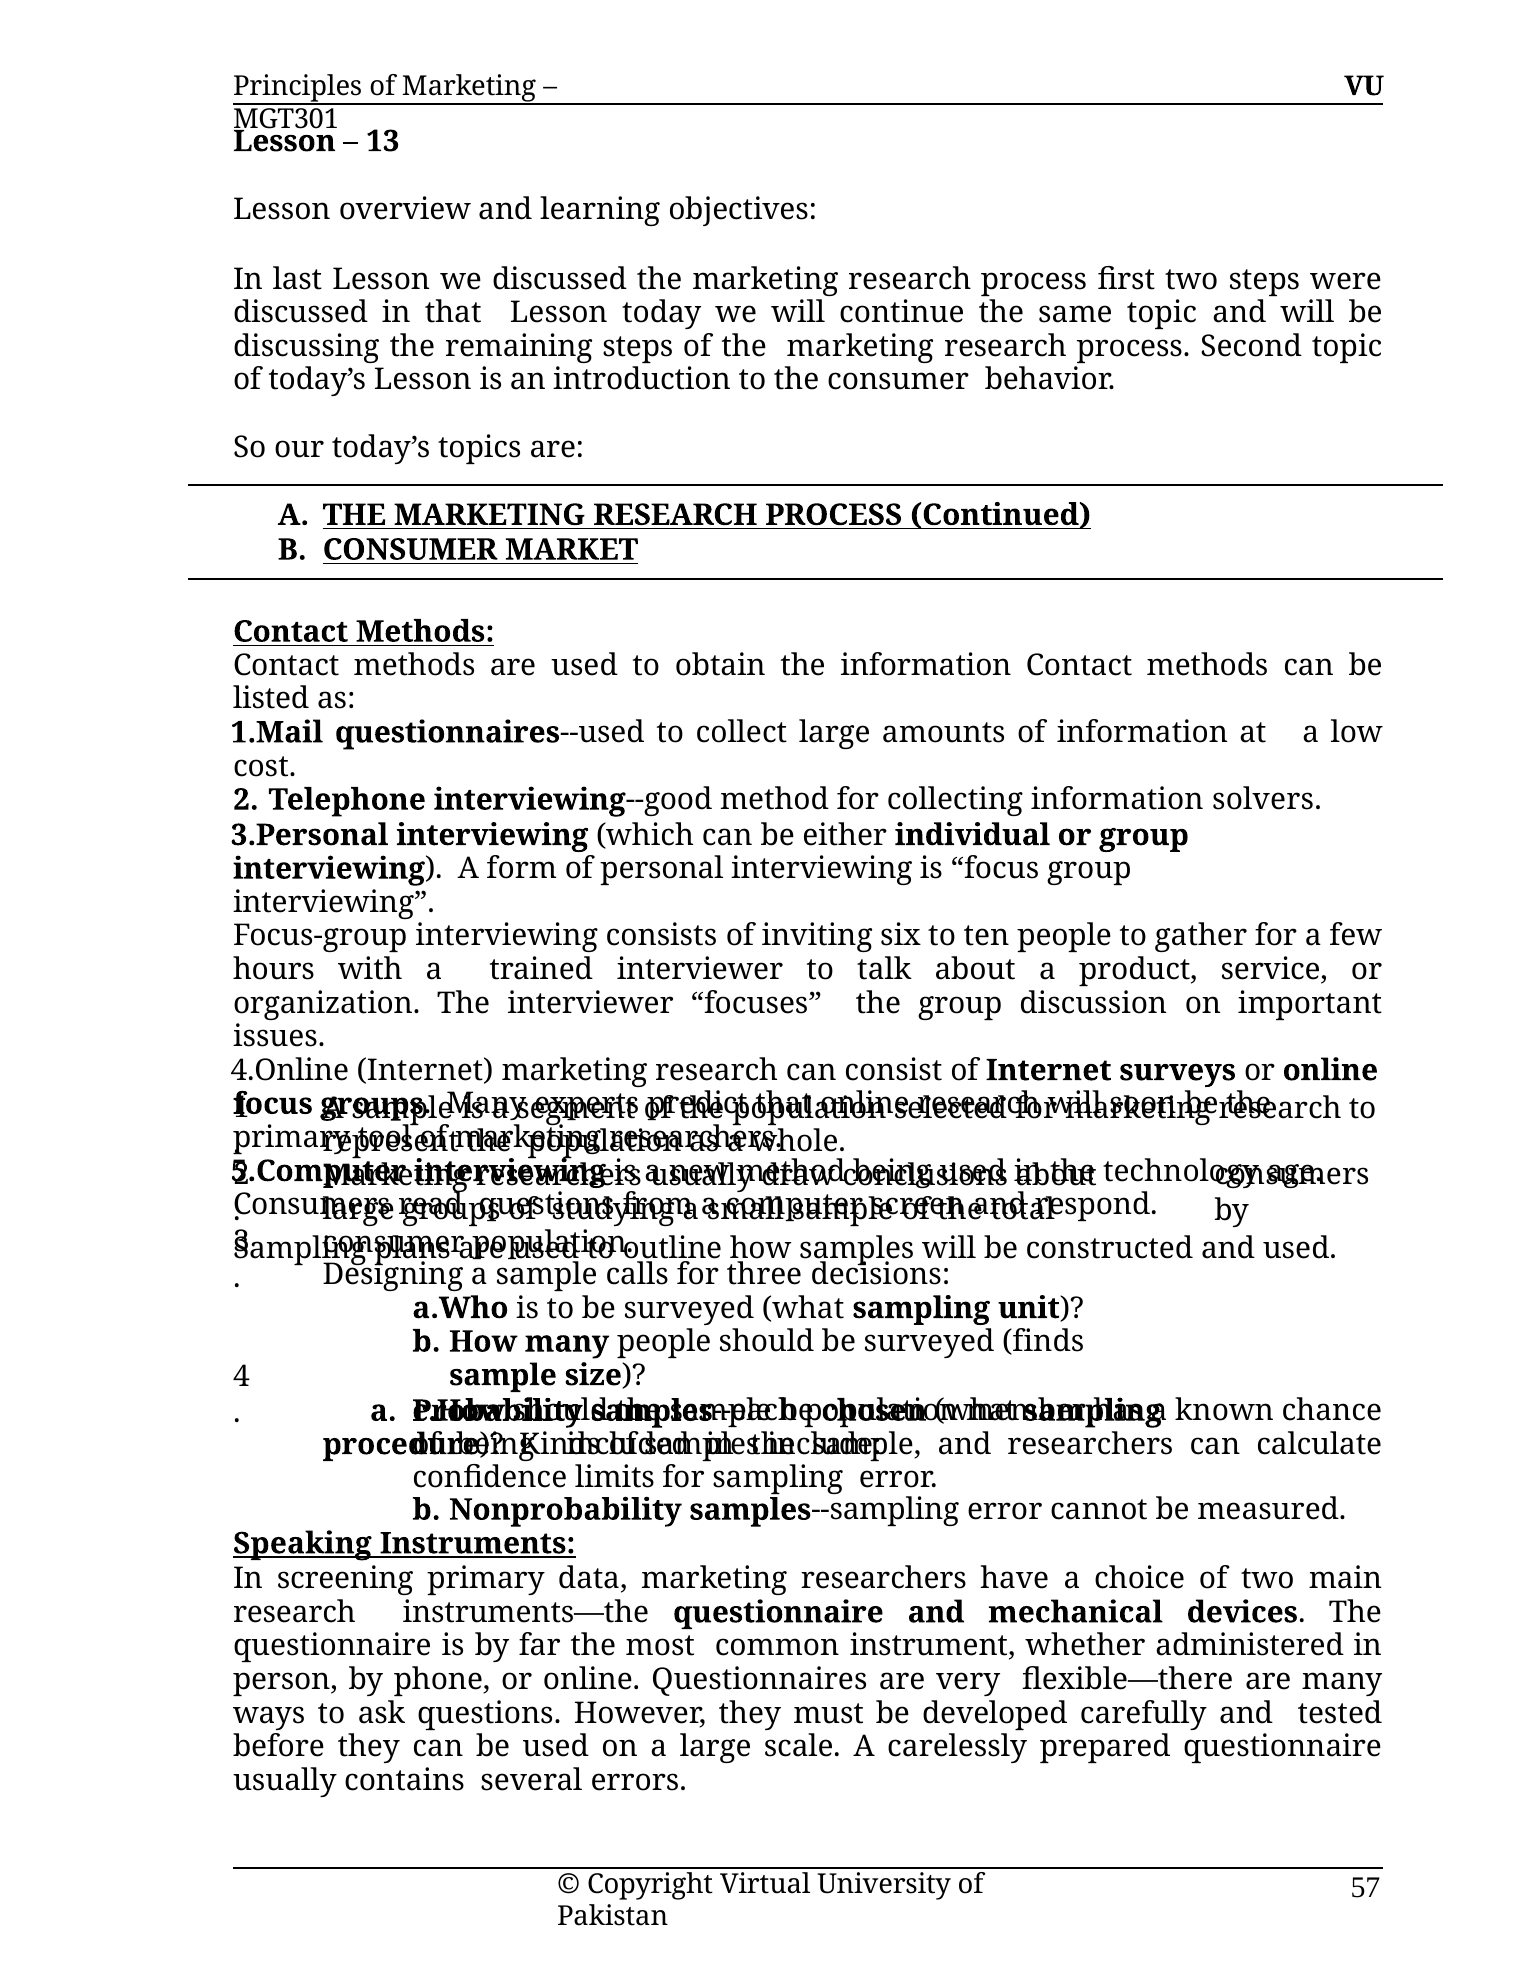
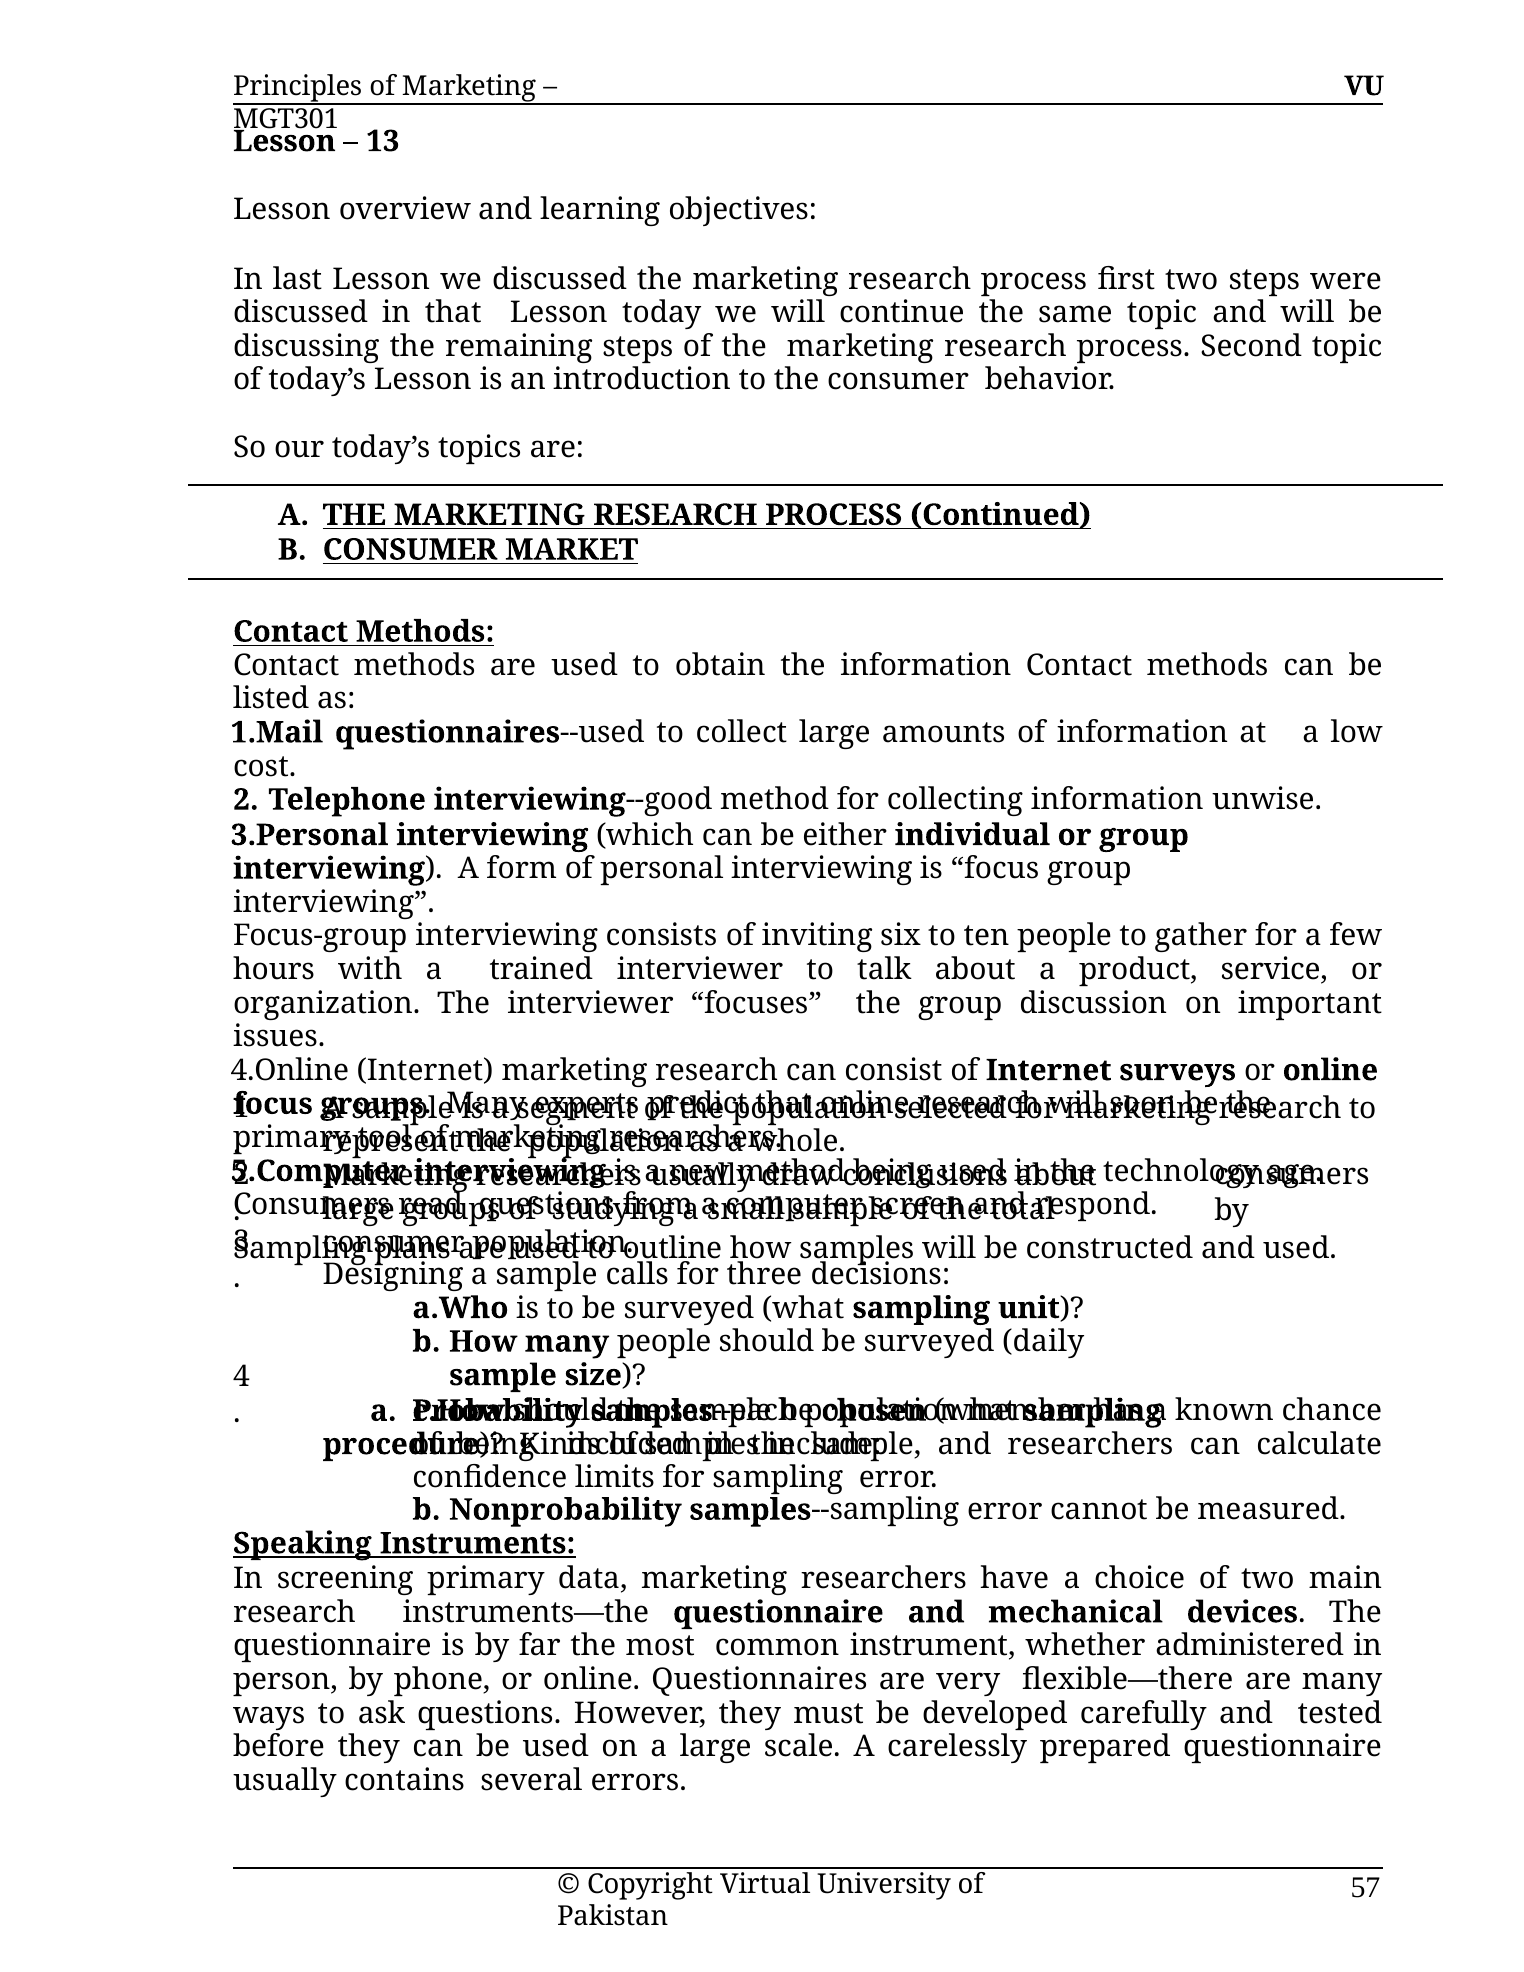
solvers: solvers -> unwise
finds: finds -> daily
